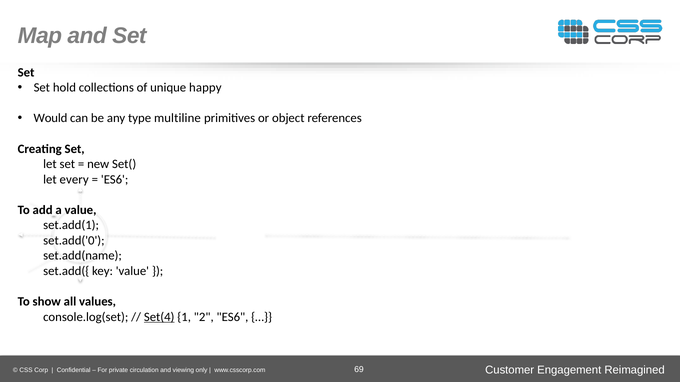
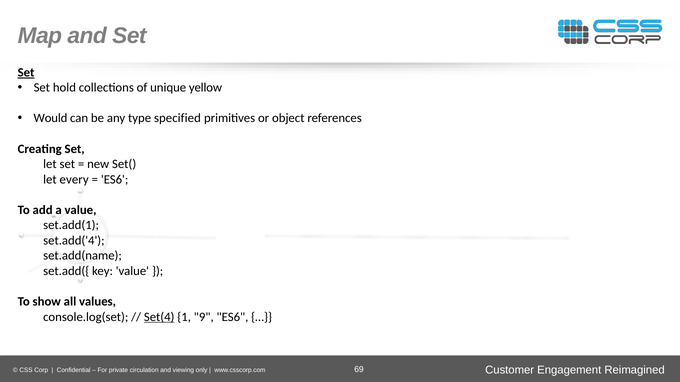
Set at (26, 72) underline: none -> present
happy: happy -> yellow
multiline: multiline -> specified
set.add('0: set.add('0 -> set.add('4
2: 2 -> 9
